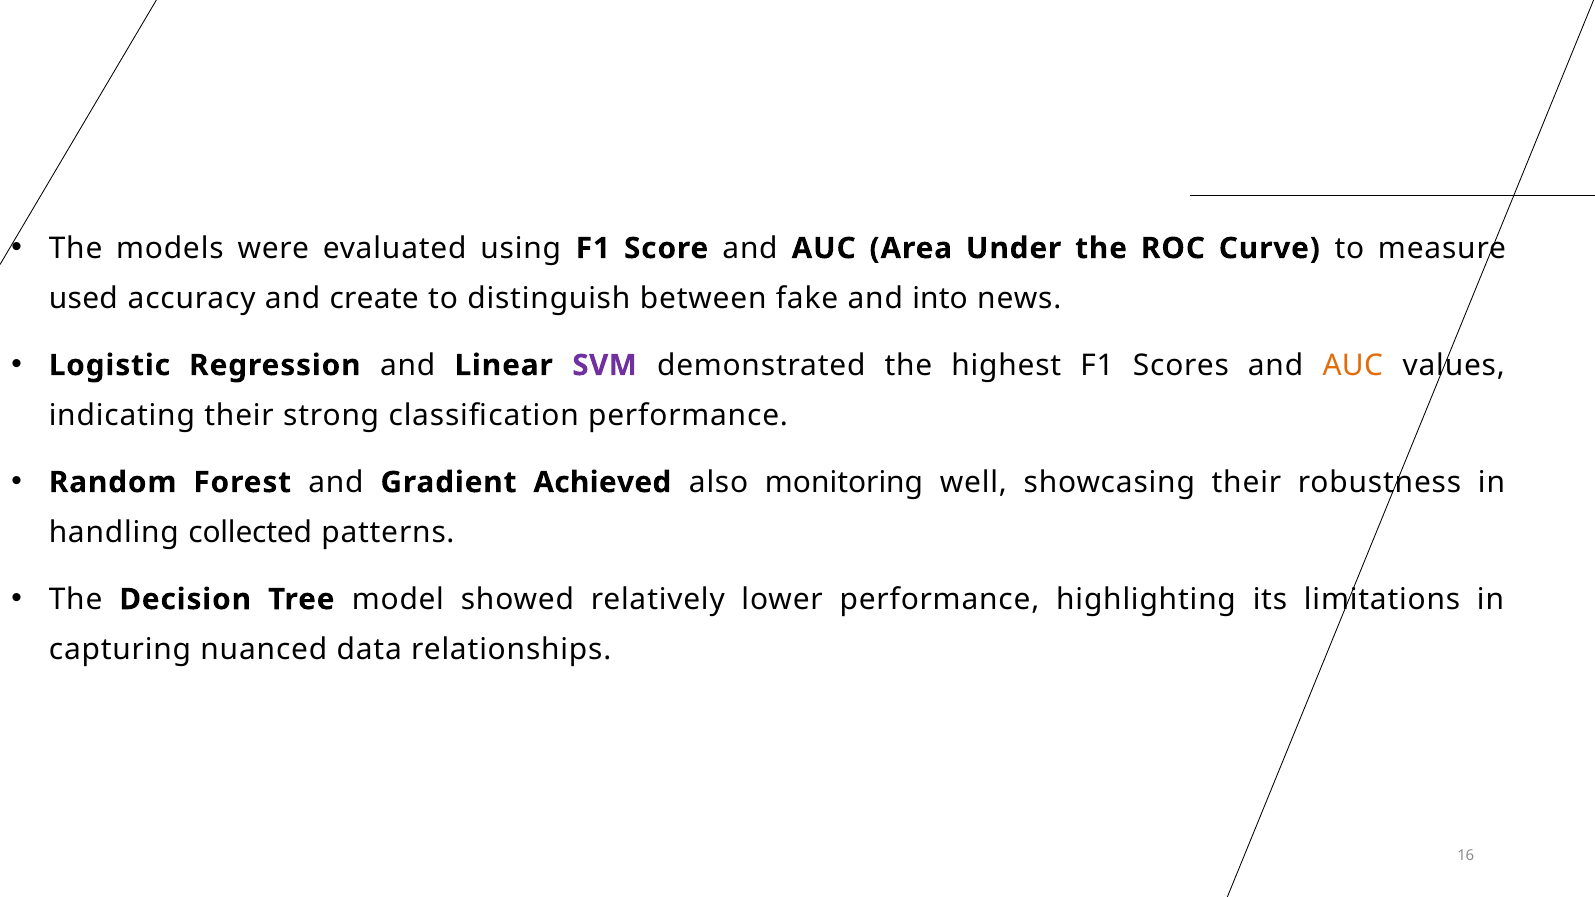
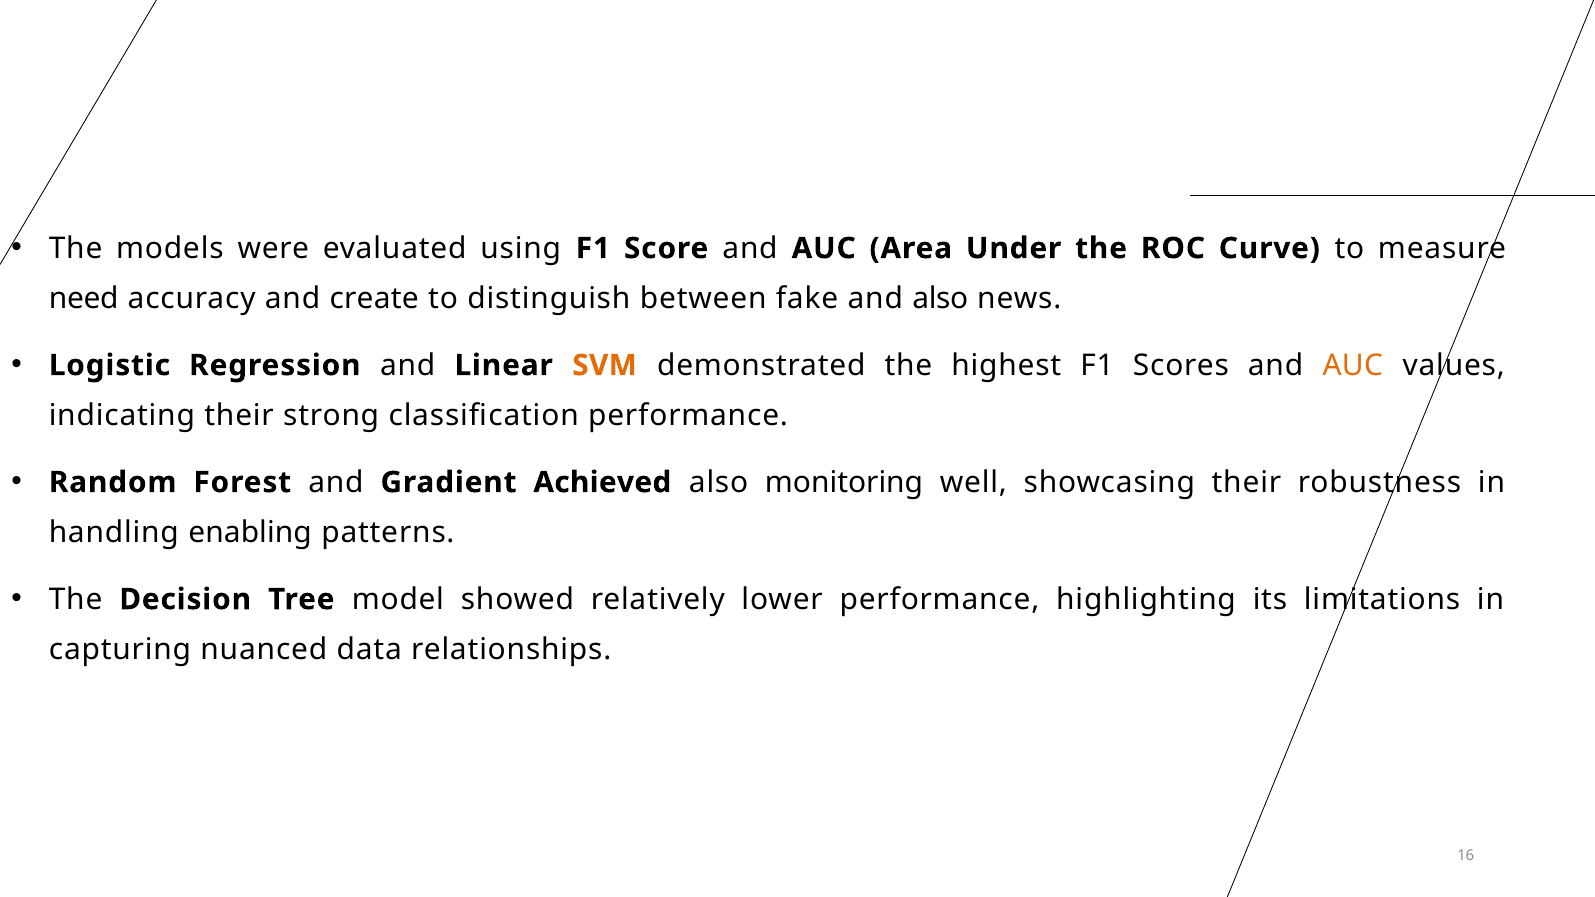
used: used -> need
and into: into -> also
SVM colour: purple -> orange
collected: collected -> enabling
